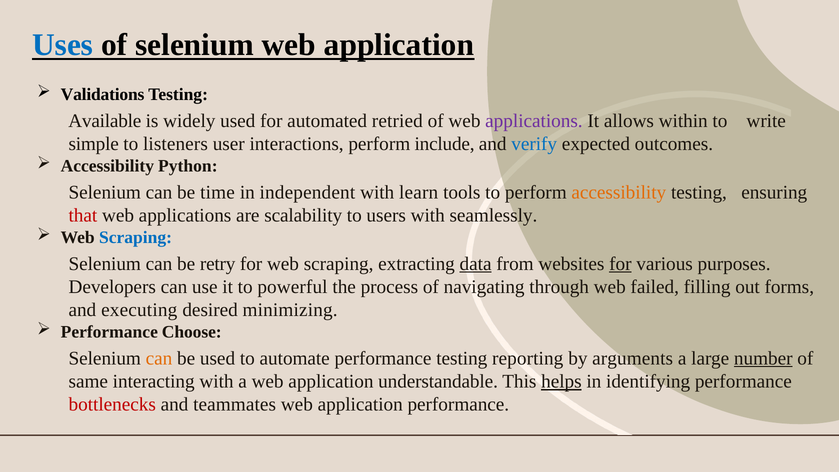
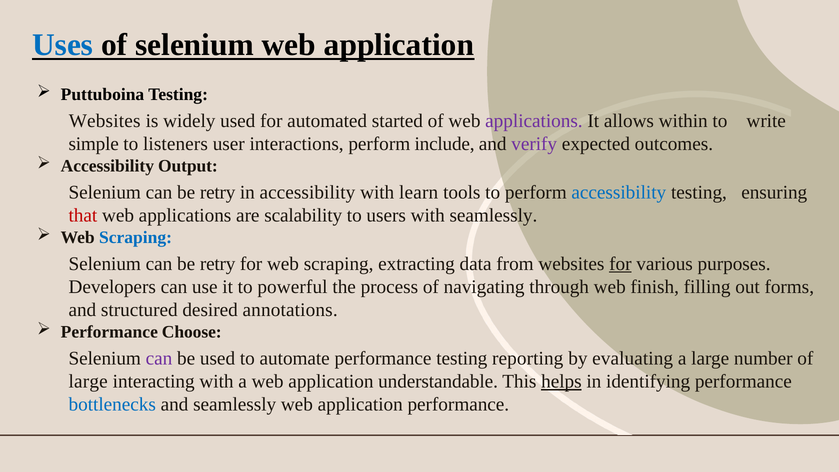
Validations: Validations -> Puttuboina
Available at (105, 121): Available -> Websites
retried: retried -> started
verify colour: blue -> purple
Python: Python -> Output
time at (217, 192): time -> retry
in independent: independent -> accessibility
accessibility at (619, 192) colour: orange -> blue
data underline: present -> none
failed: failed -> finish
executing: executing -> structured
minimizing: minimizing -> annotations
can at (159, 358) colour: orange -> purple
arguments: arguments -> evaluating
number underline: present -> none
same at (88, 381): same -> large
bottlenecks colour: red -> blue
and teammates: teammates -> seamlessly
